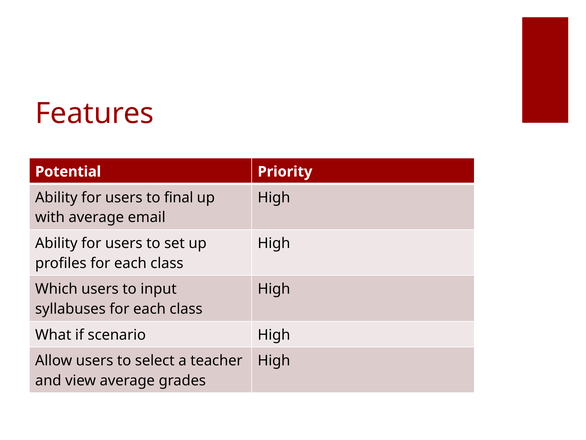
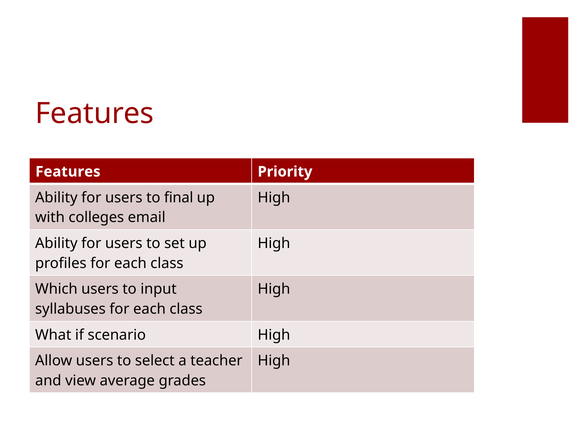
Potential at (68, 171): Potential -> Features
with average: average -> colleges
